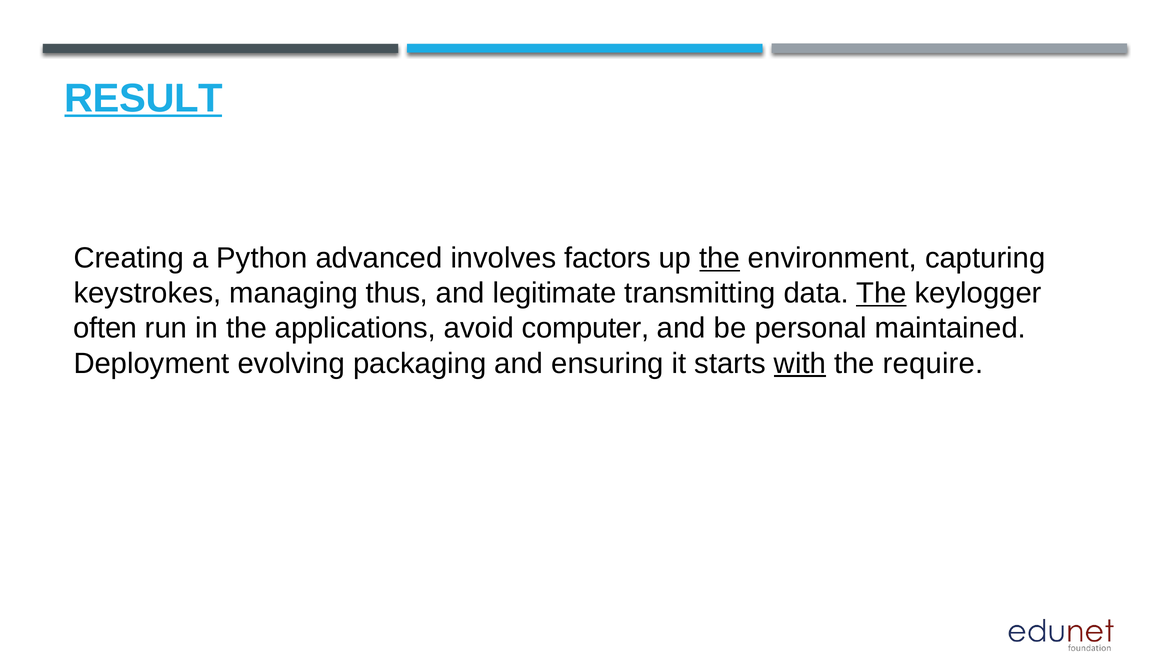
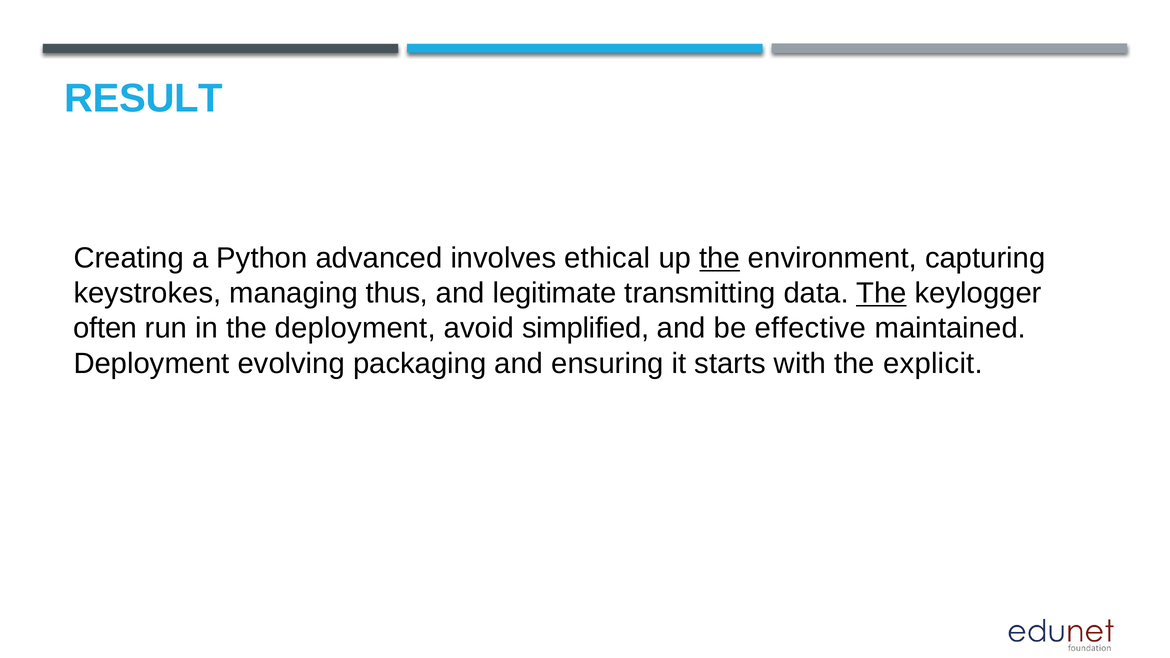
RESULT underline: present -> none
factors: factors -> ethical
the applications: applications -> deployment
computer: computer -> simplified
personal: personal -> effective
with underline: present -> none
require: require -> explicit
